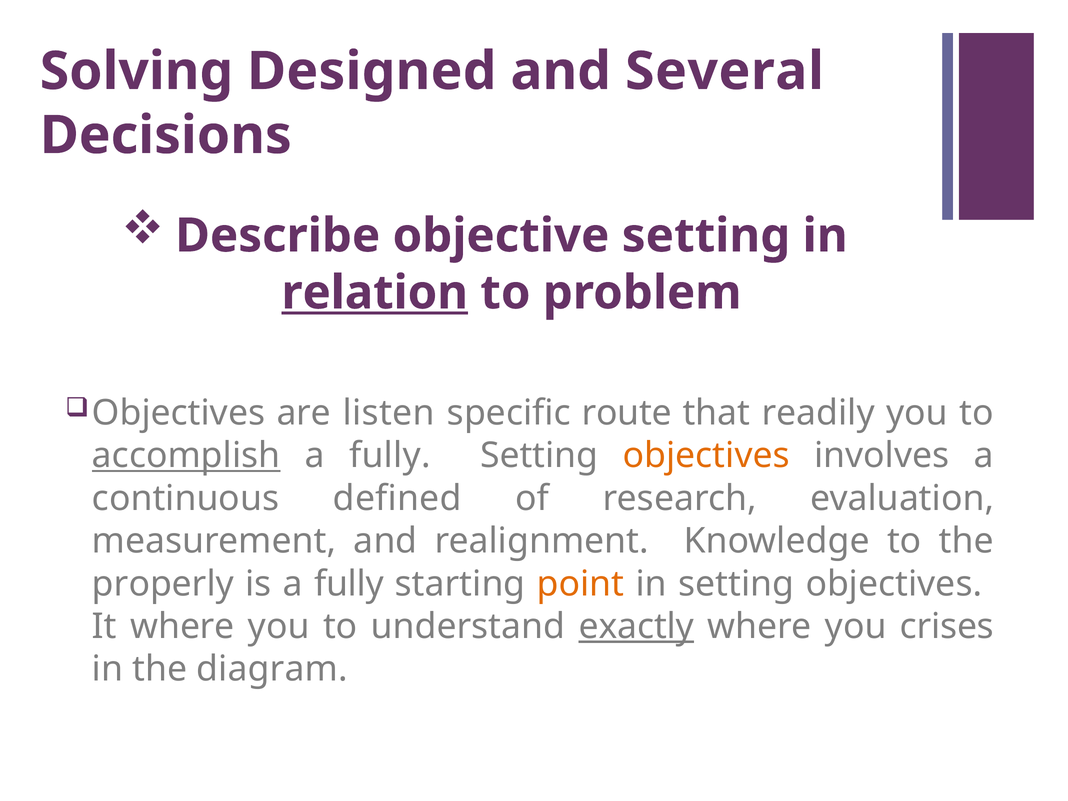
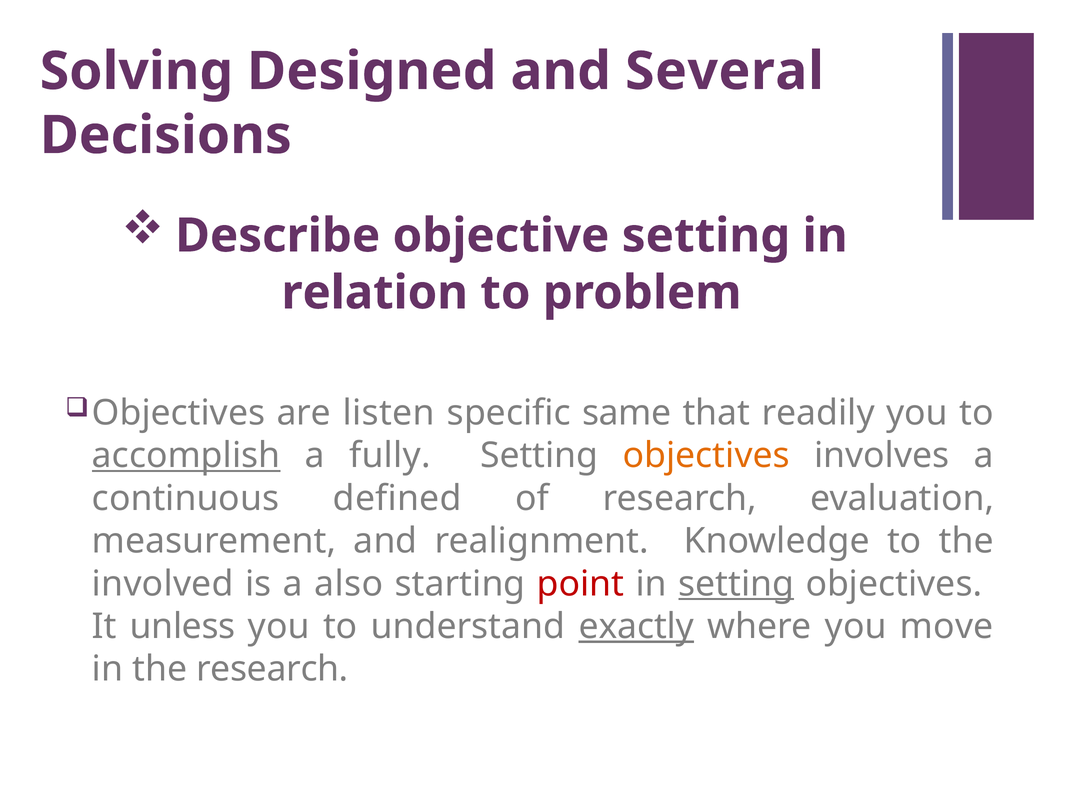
relation underline: present -> none
route: route -> same
properly: properly -> involved
is a fully: fully -> also
point colour: orange -> red
setting at (736, 584) underline: none -> present
It where: where -> unless
crises: crises -> move
the diagram: diagram -> research
